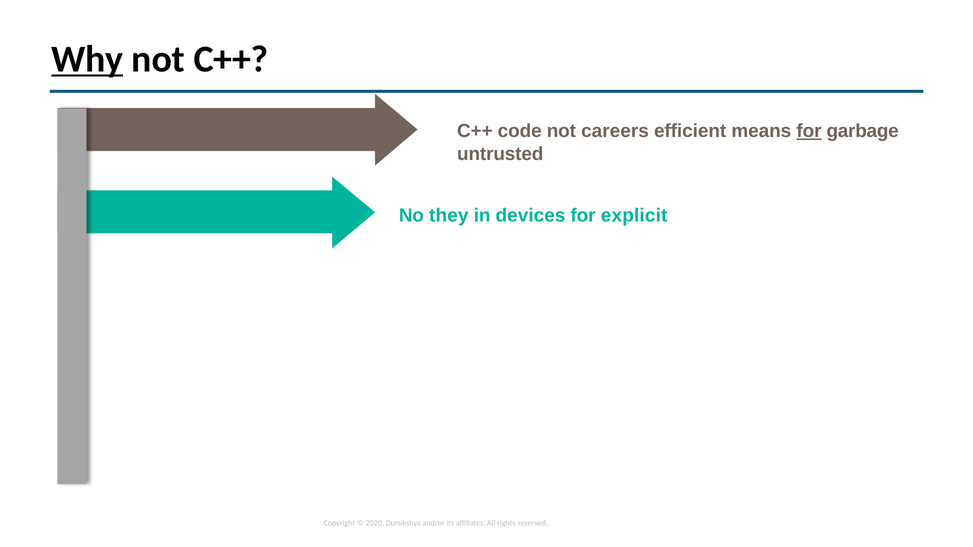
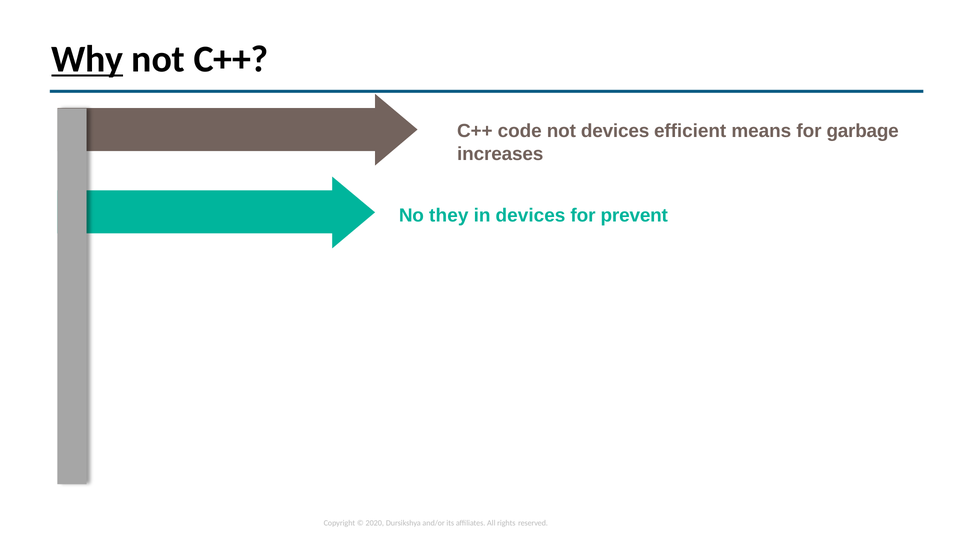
not careers: careers -> devices
for at (809, 131) underline: present -> none
untrusted: untrusted -> increases
explicit: explicit -> prevent
